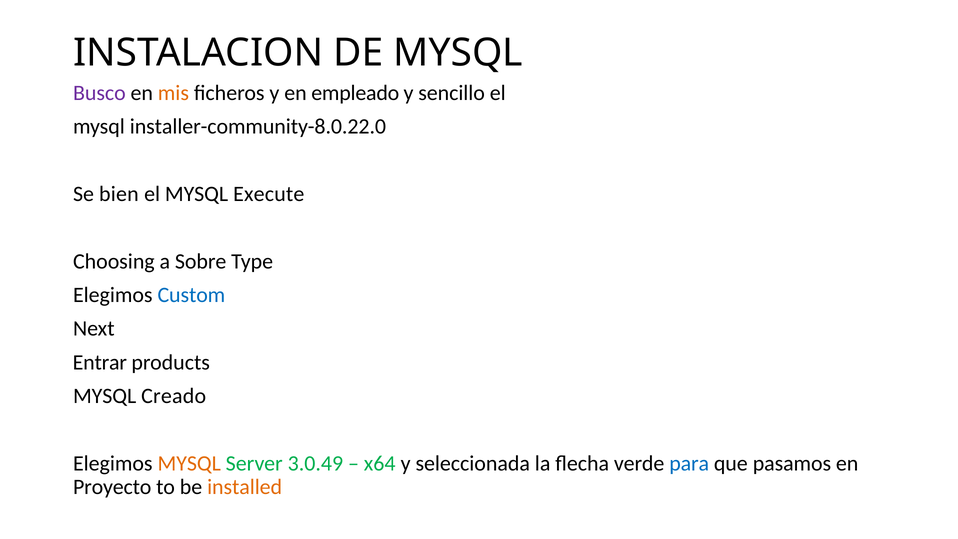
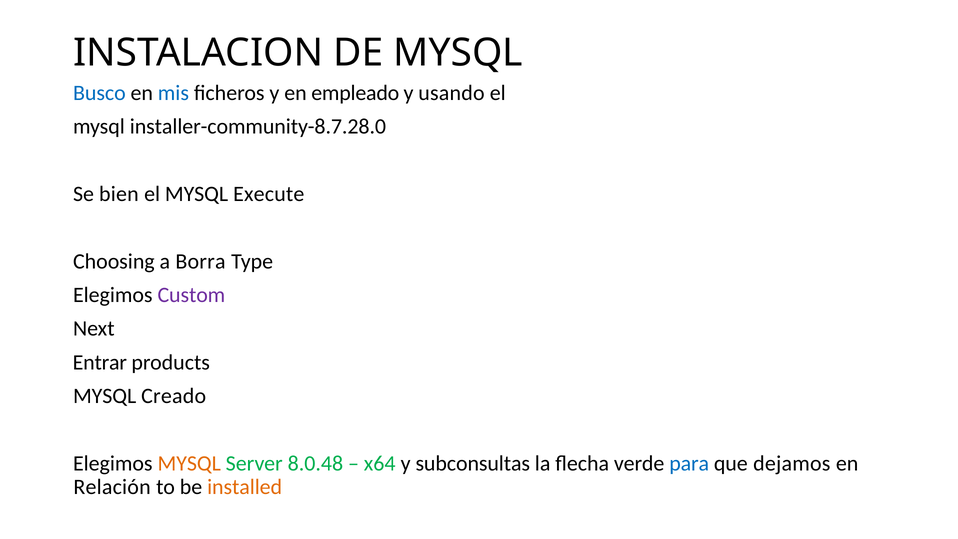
Busco colour: purple -> blue
mis colour: orange -> blue
sencillo: sencillo -> usando
installer-community-8.0.22.0: installer-community-8.0.22.0 -> installer-community-8.7.28.0
Sobre: Sobre -> Borra
Custom colour: blue -> purple
3.0.49: 3.0.49 -> 8.0.48
seleccionada: seleccionada -> subconsultas
pasamos: pasamos -> dejamos
Proyecto: Proyecto -> Relación
